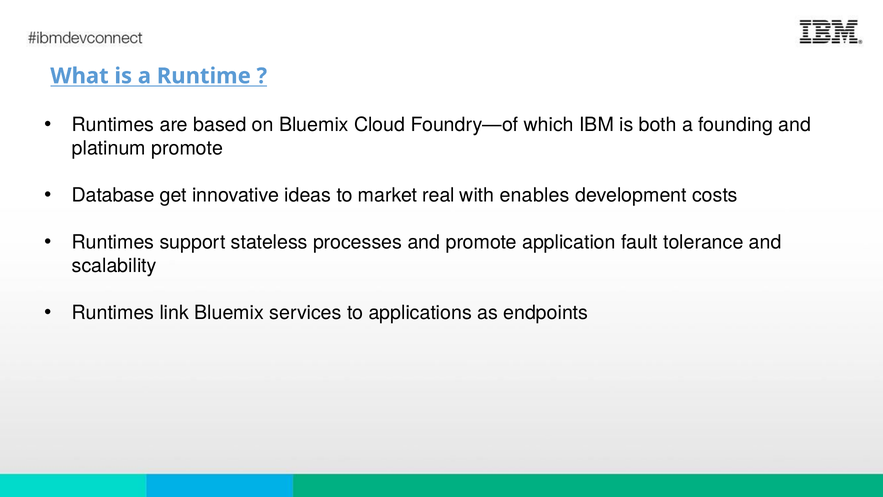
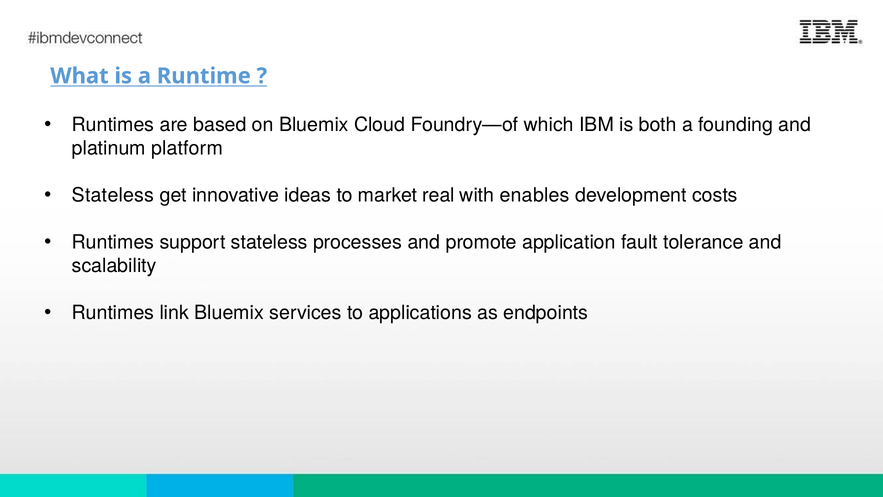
platinum promote: promote -> platform
Database at (113, 195): Database -> Stateless
